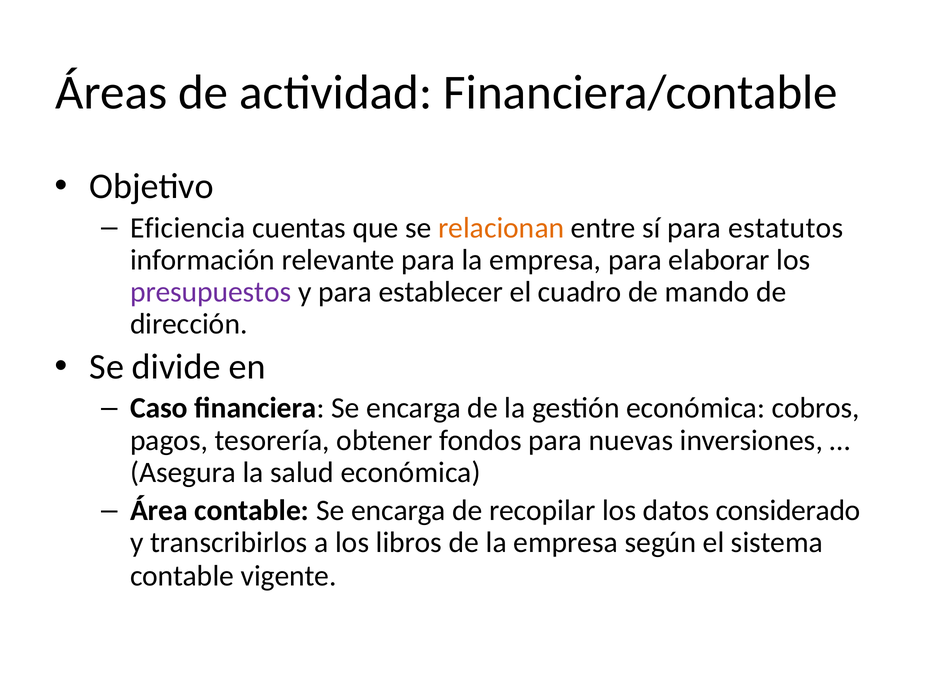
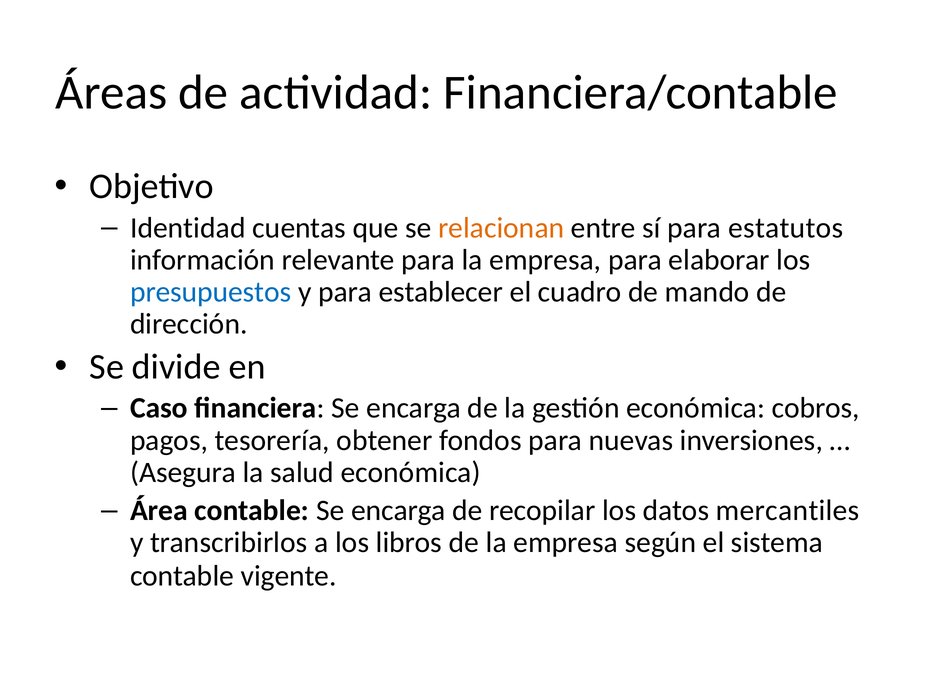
Eficiencia: Eficiencia -> Identidad
presupuestos colour: purple -> blue
considerado: considerado -> mercantiles
